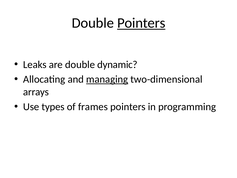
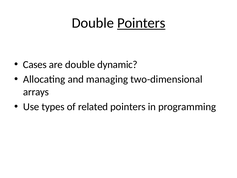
Leaks: Leaks -> Cases
managing underline: present -> none
frames: frames -> related
